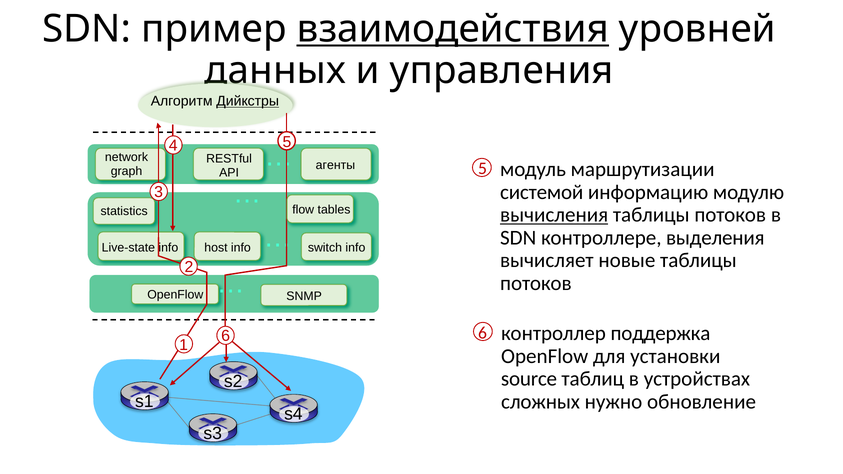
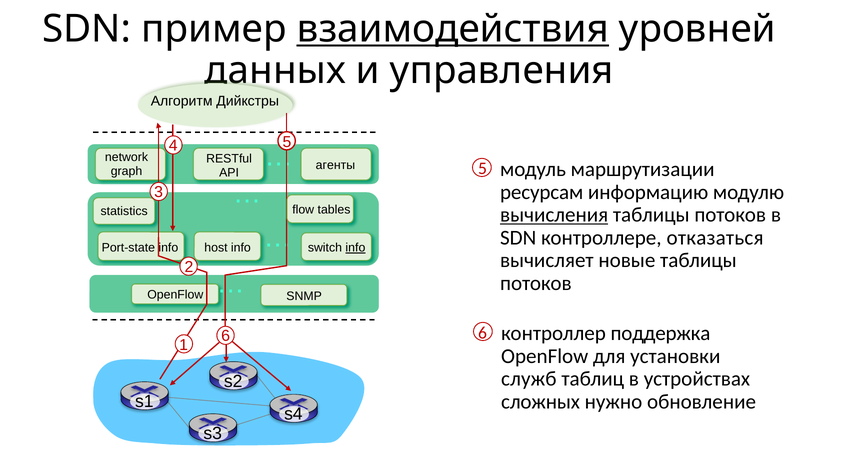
Дийкстры underline: present -> none
системой: системой -> ресурсам
выделения: выделения -> отказаться
Live-state: Live-state -> Port-state
info at (355, 248) underline: none -> present
source: source -> служб
